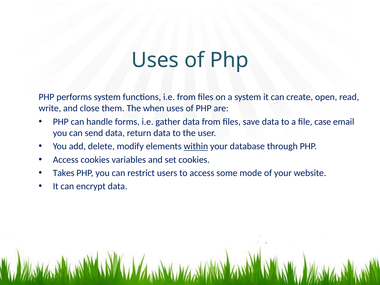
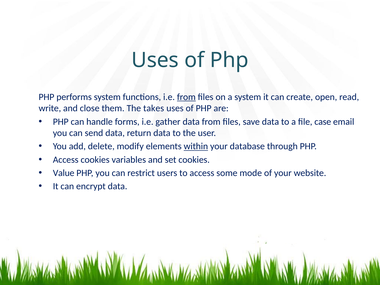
from at (186, 97) underline: none -> present
when: when -> takes
Takes: Takes -> Value
